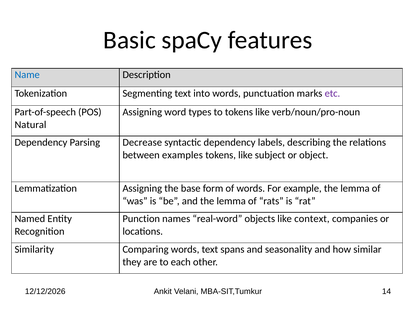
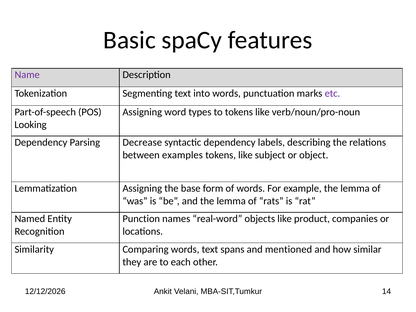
Name colour: blue -> purple
Natural: Natural -> Looking
context: context -> product
seasonality: seasonality -> mentioned
